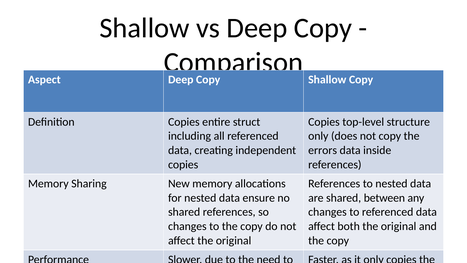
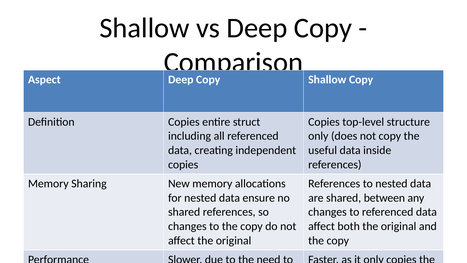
errors: errors -> useful
